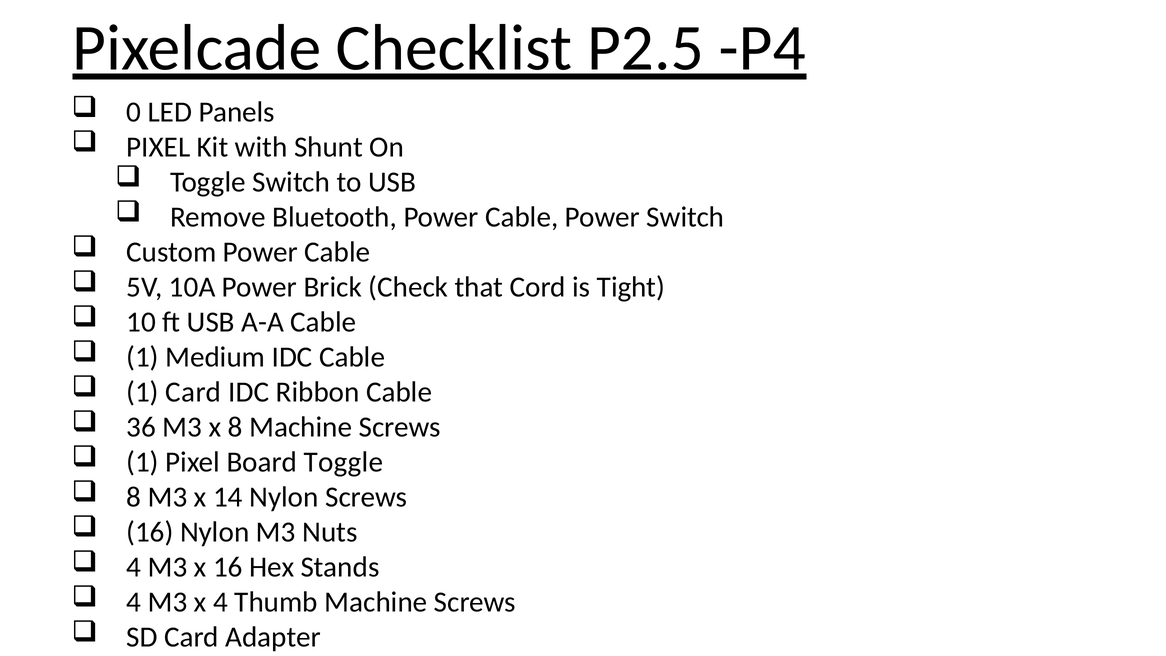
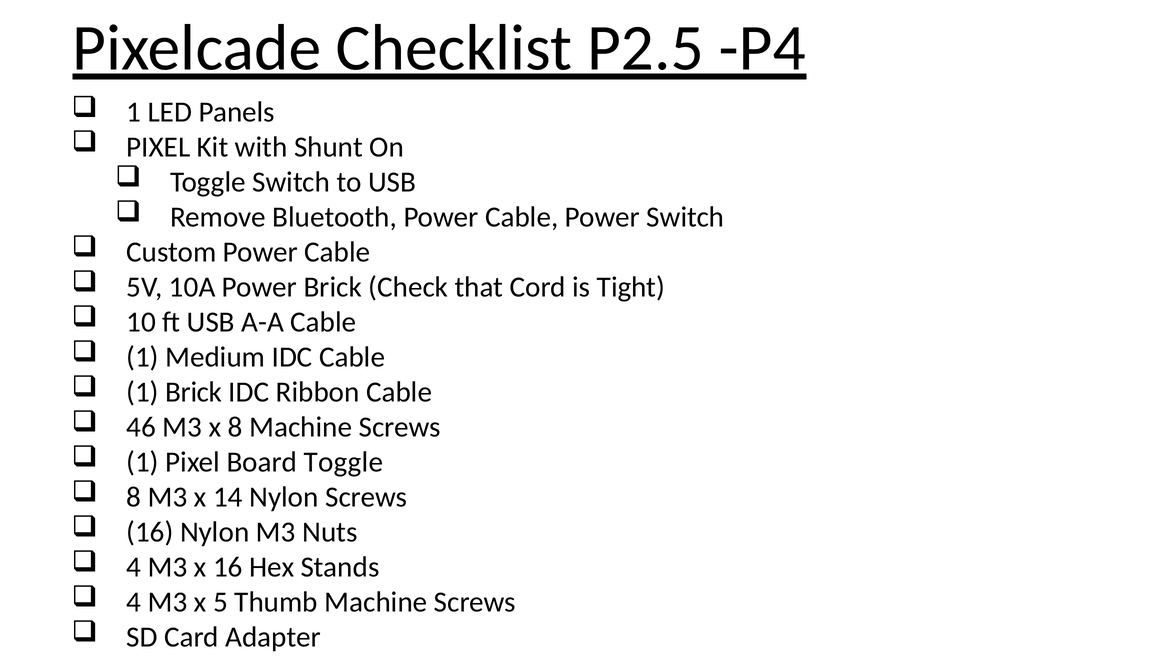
0 at (134, 112): 0 -> 1
1 Card: Card -> Brick
36: 36 -> 46
x 4: 4 -> 5
